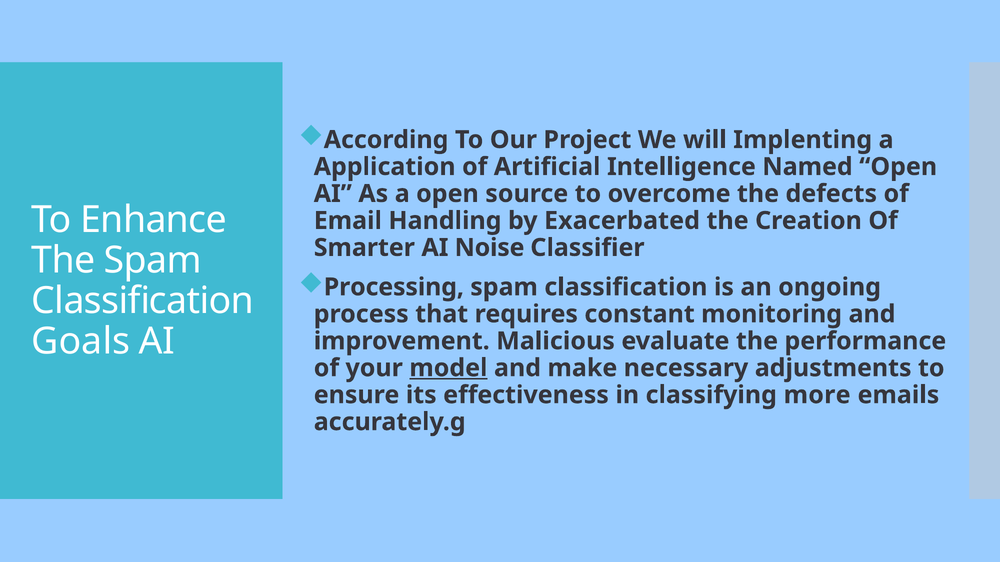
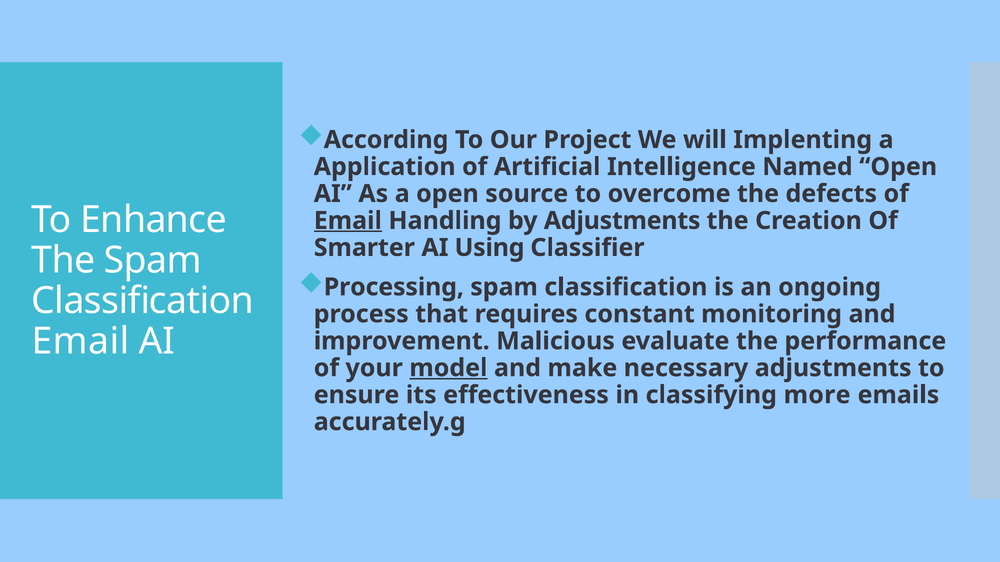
Email at (348, 221) underline: none -> present
by Exacerbated: Exacerbated -> Adjustments
Noise: Noise -> Using
Goals at (81, 342): Goals -> Email
